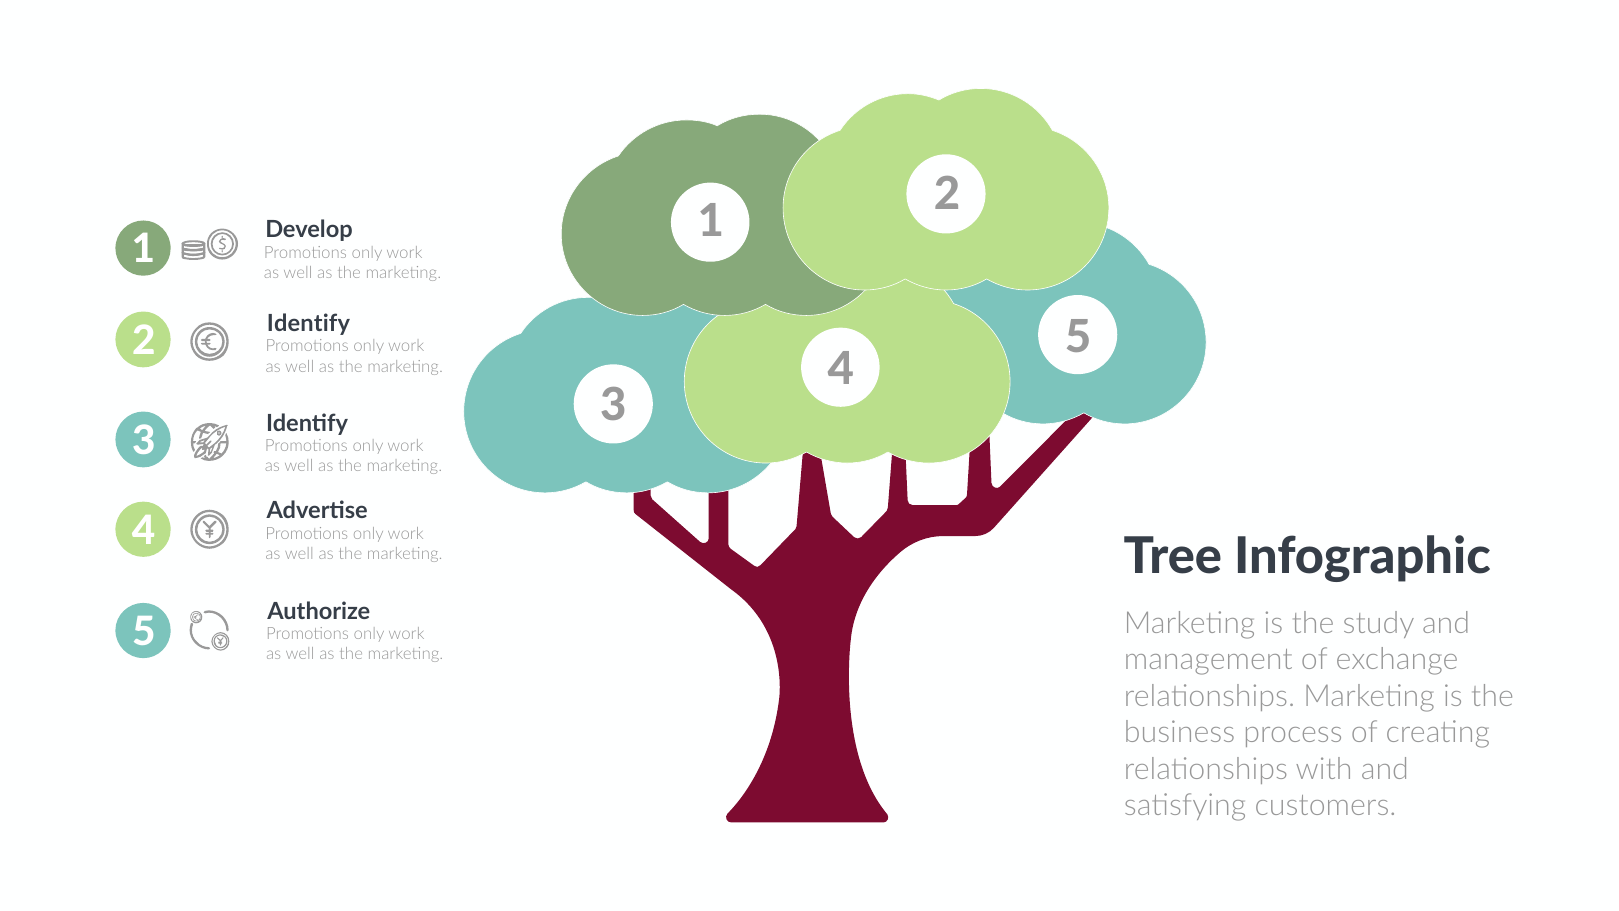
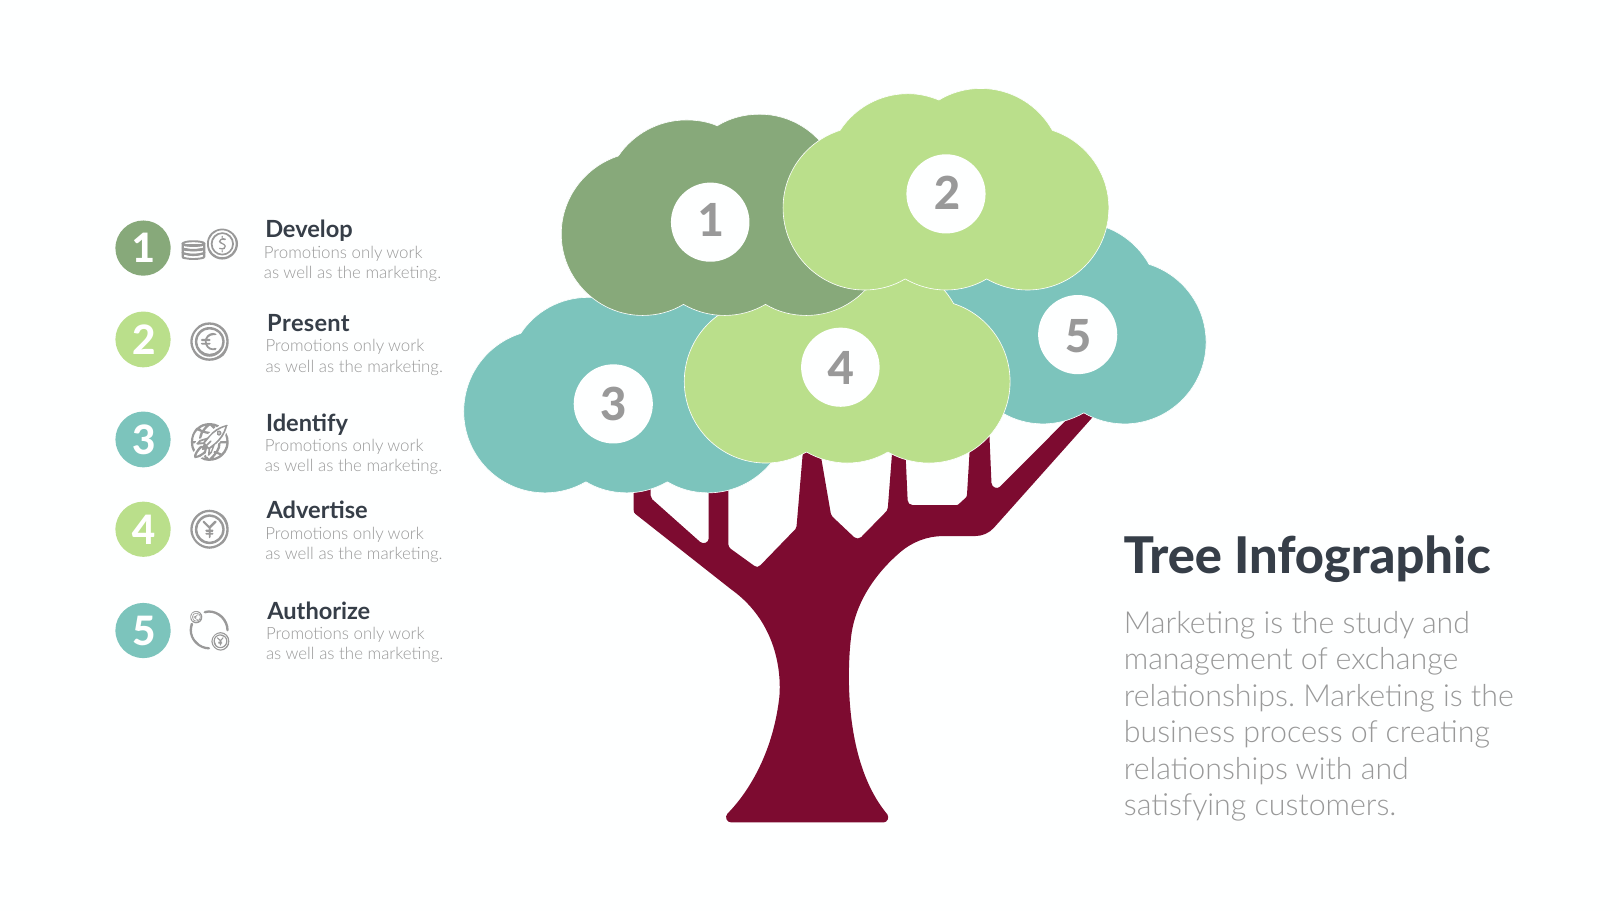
Identify at (308, 324): Identify -> Present
